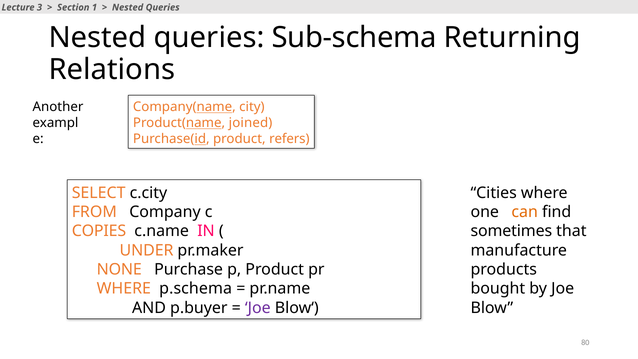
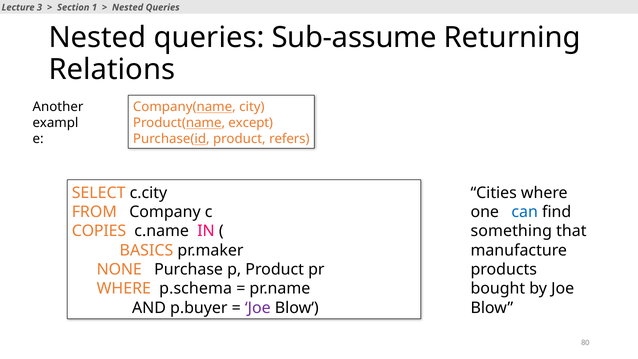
Sub-schema: Sub-schema -> Sub-assume
joined: joined -> except
can colour: orange -> blue
sometimes: sometimes -> something
UNDER: UNDER -> BASICS
